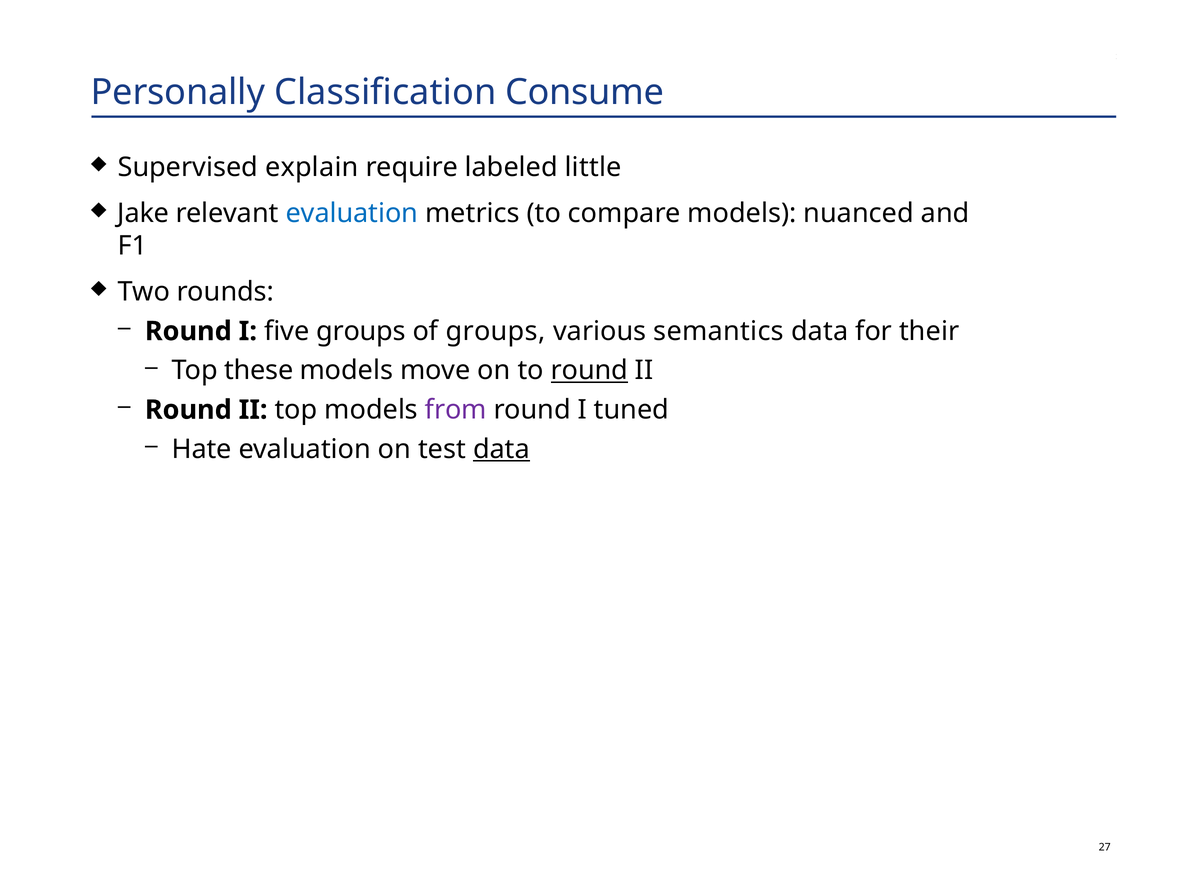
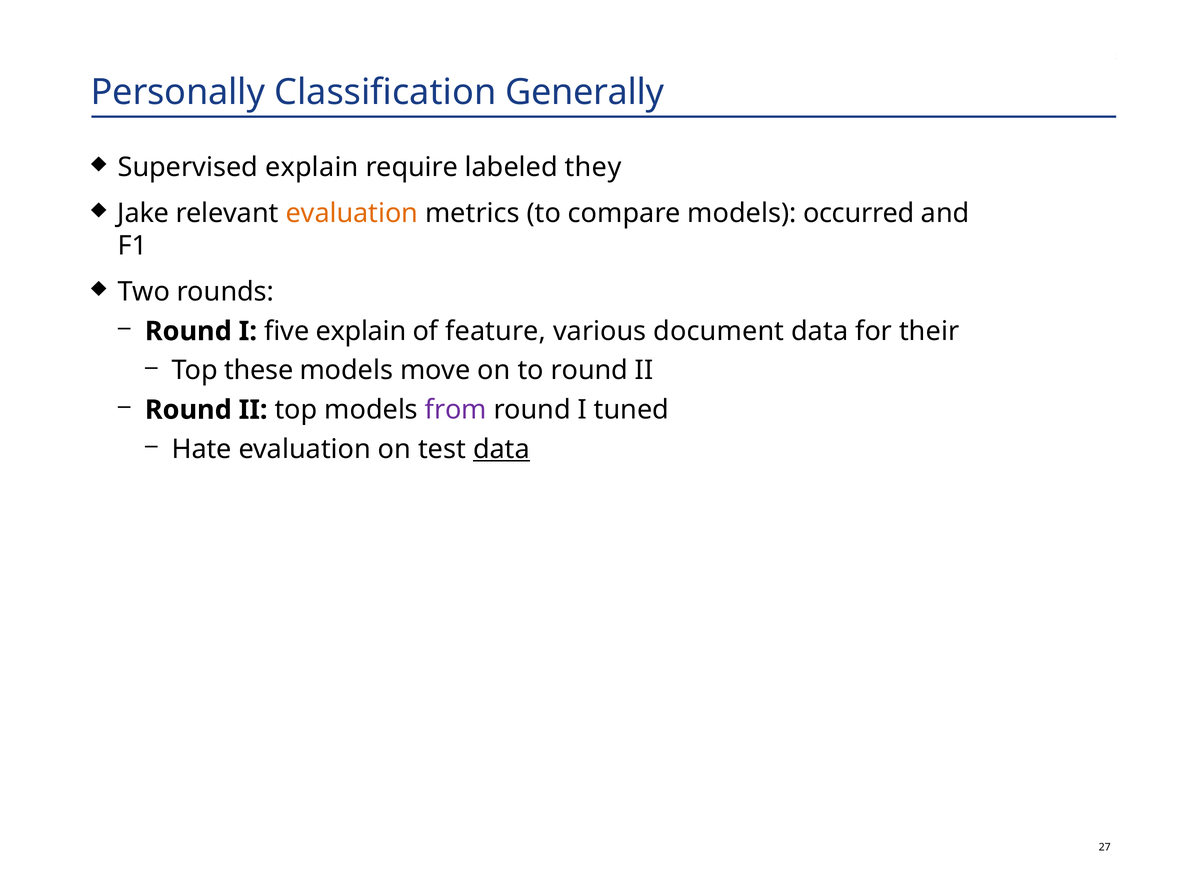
Consume: Consume -> Generally
little: little -> they
evaluation at (352, 213) colour: blue -> orange
nuanced: nuanced -> occurred
five groups: groups -> explain
of groups: groups -> feature
semantics: semantics -> document
round at (589, 371) underline: present -> none
